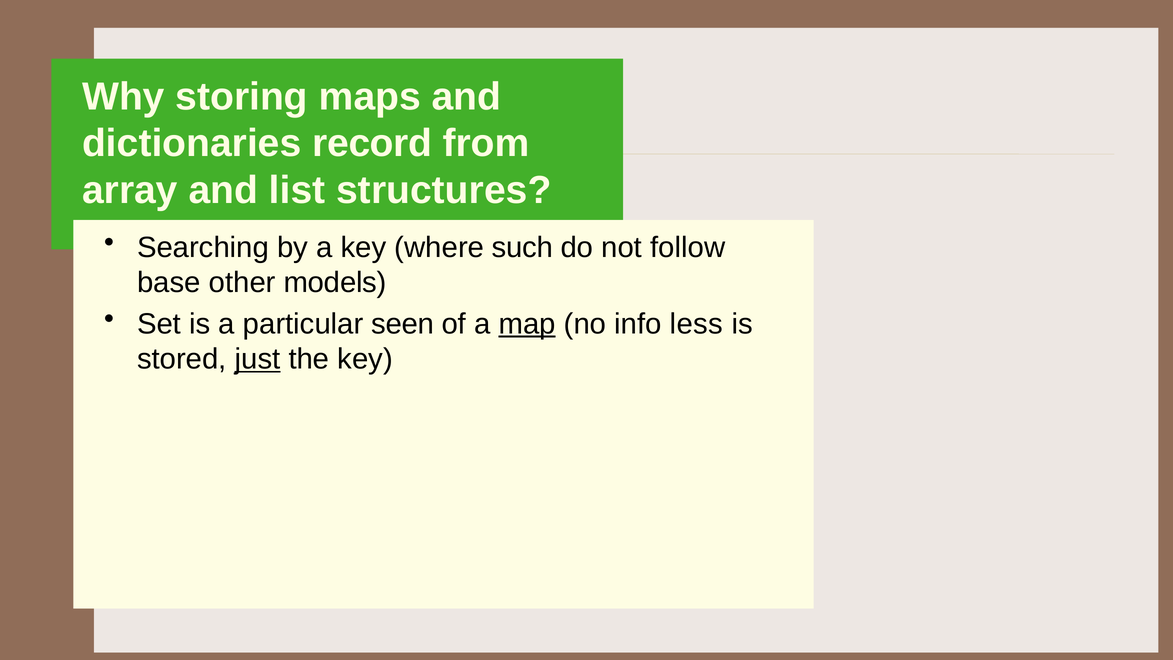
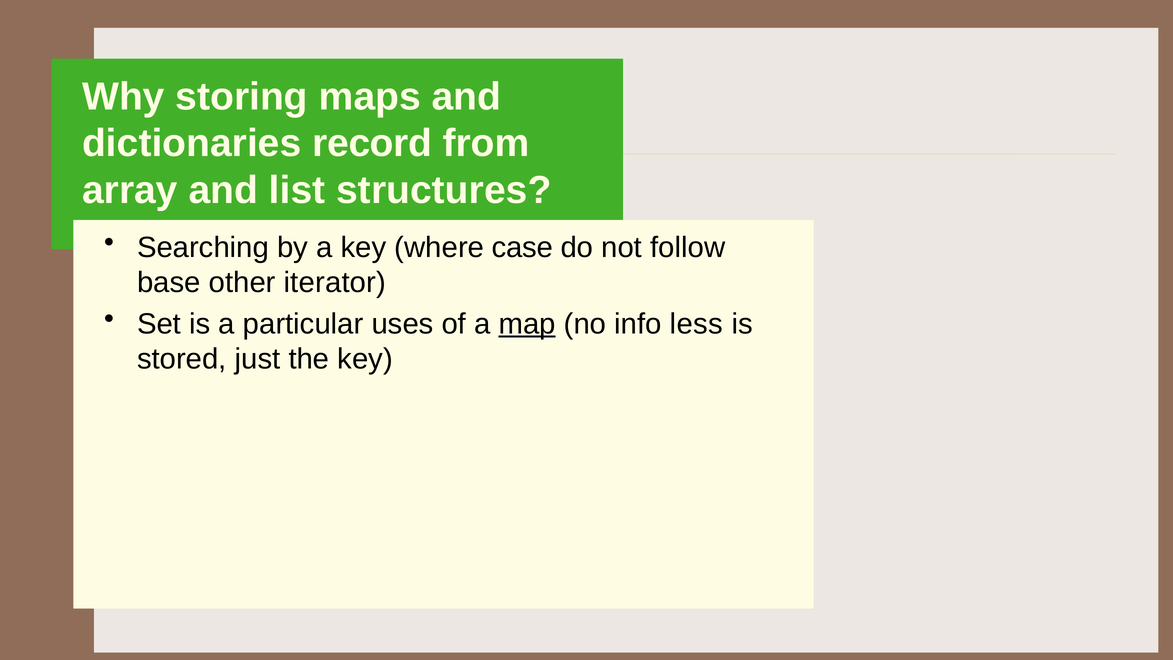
such: such -> case
models: models -> iterator
seen: seen -> uses
just underline: present -> none
